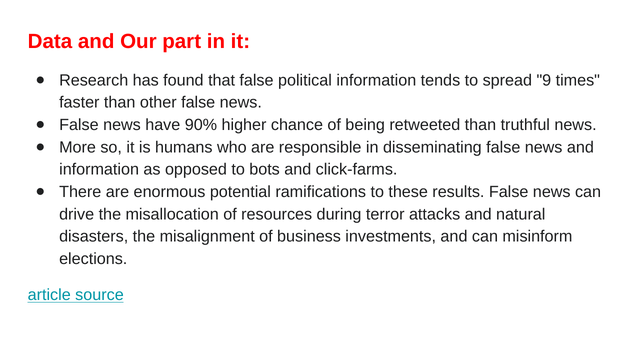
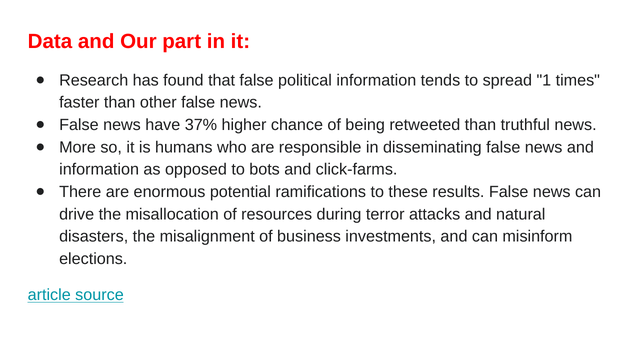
9: 9 -> 1
90%: 90% -> 37%
